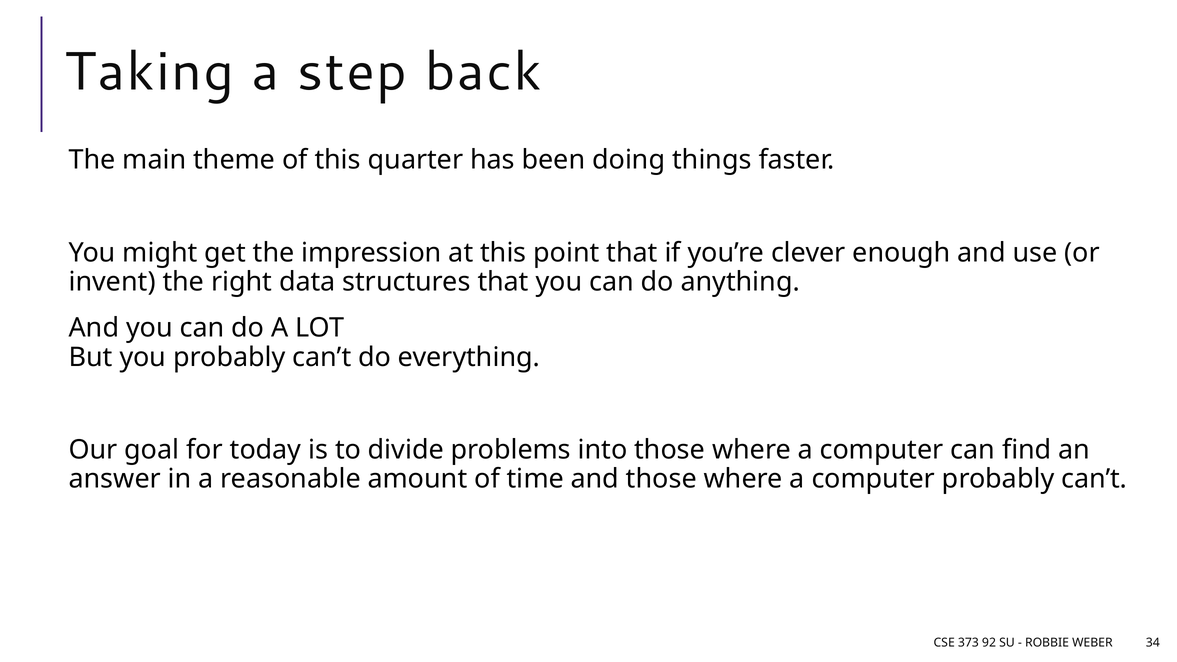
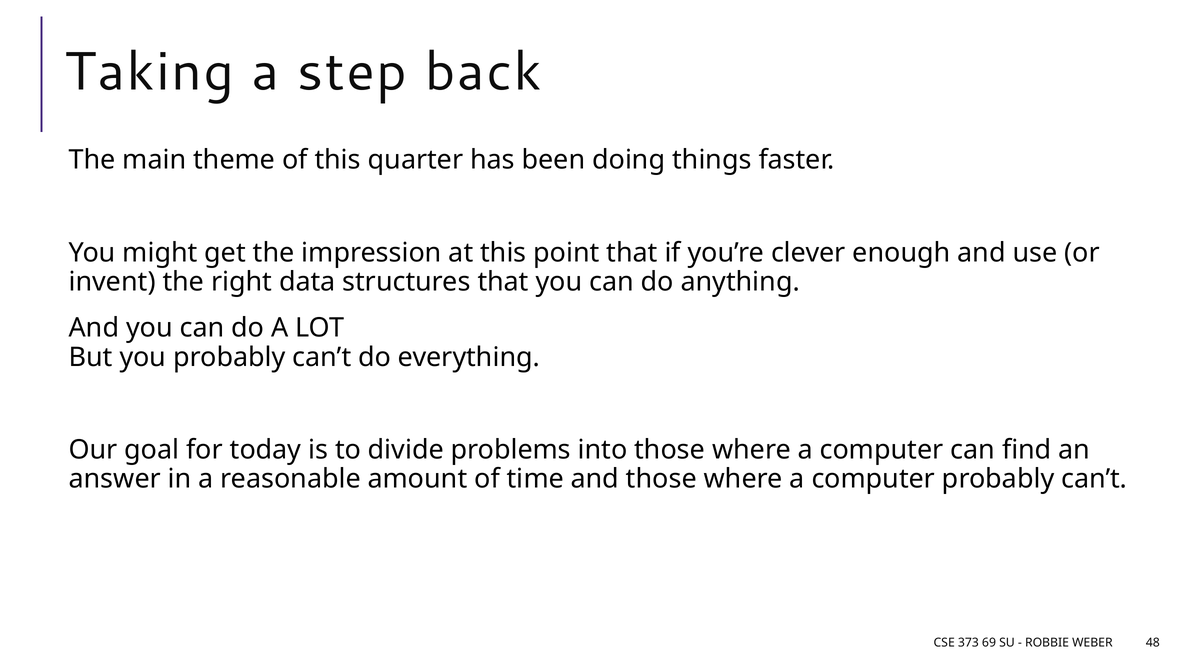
92: 92 -> 69
34: 34 -> 48
